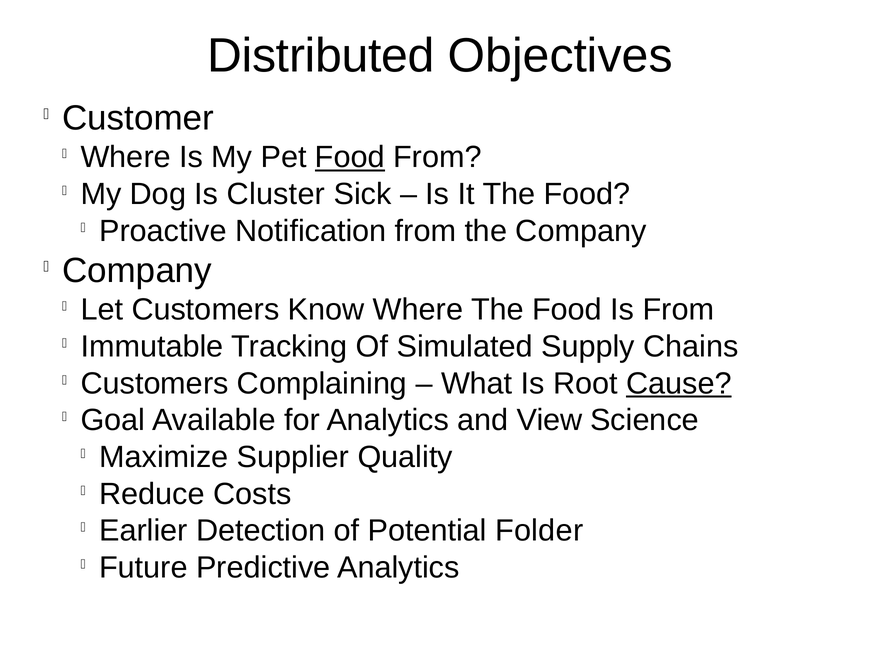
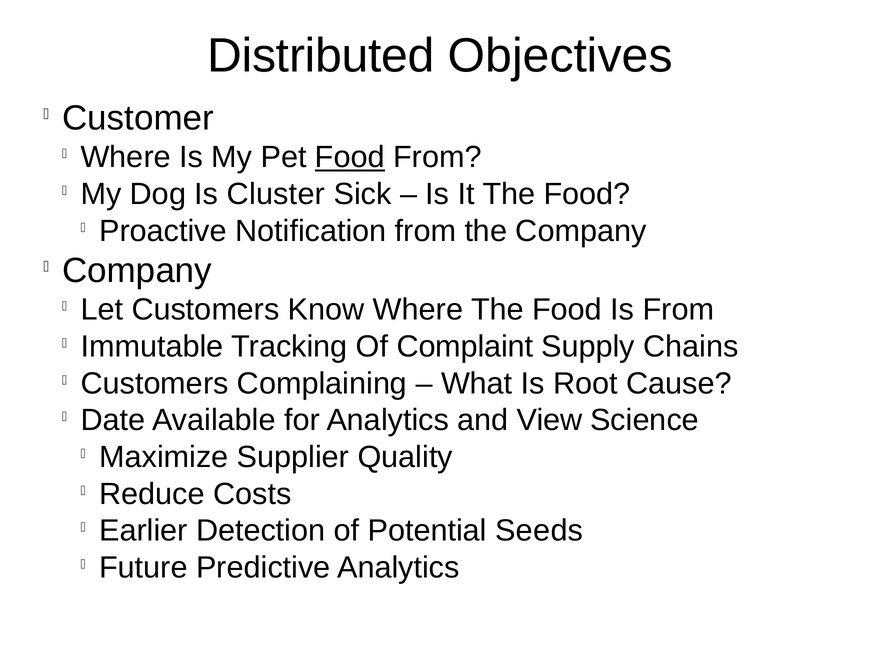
Simulated: Simulated -> Complaint
Cause underline: present -> none
Goal: Goal -> Date
Folder: Folder -> Seeds
